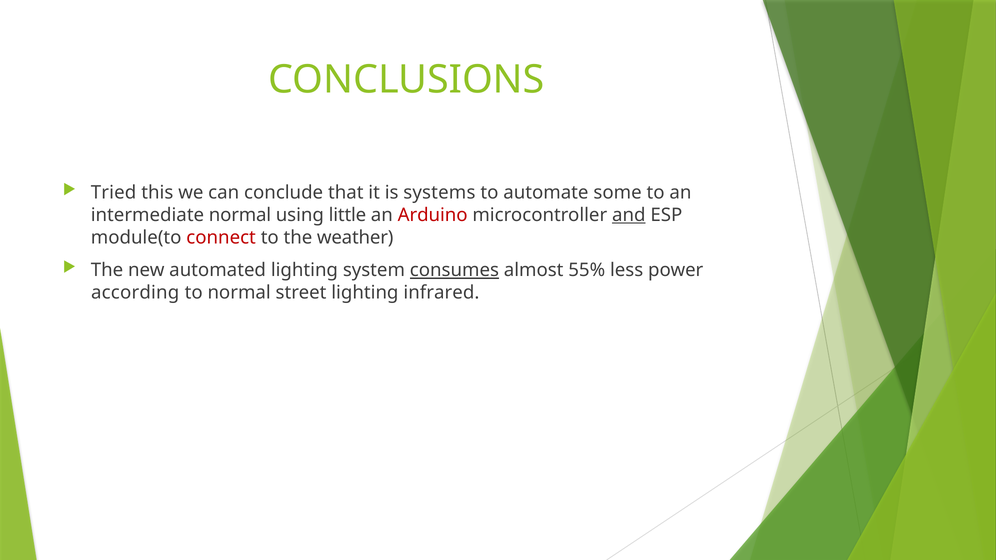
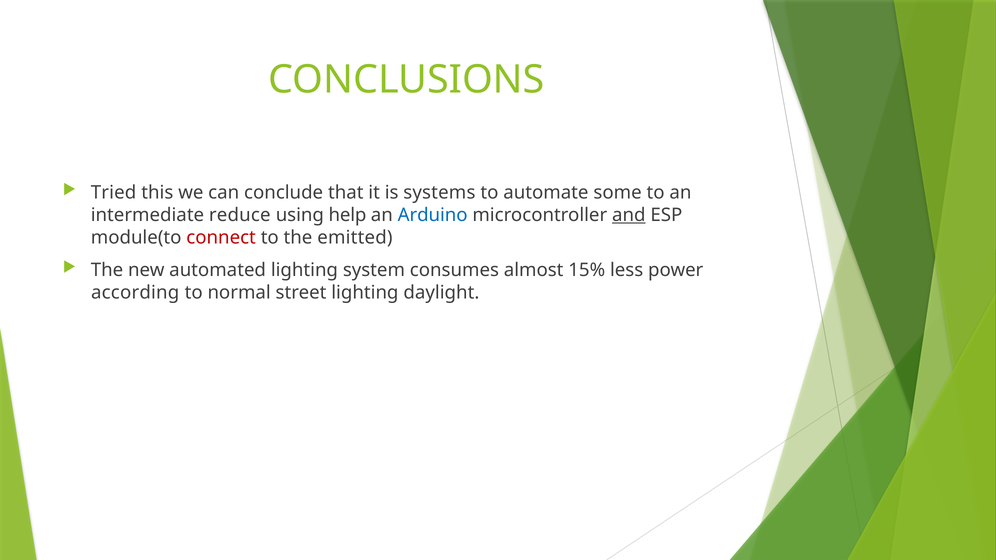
intermediate normal: normal -> reduce
little: little -> help
Arduino colour: red -> blue
weather: weather -> emitted
consumes underline: present -> none
55%: 55% -> 15%
infrared: infrared -> daylight
